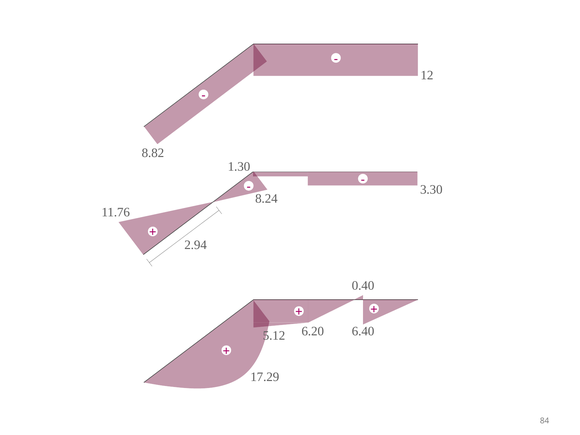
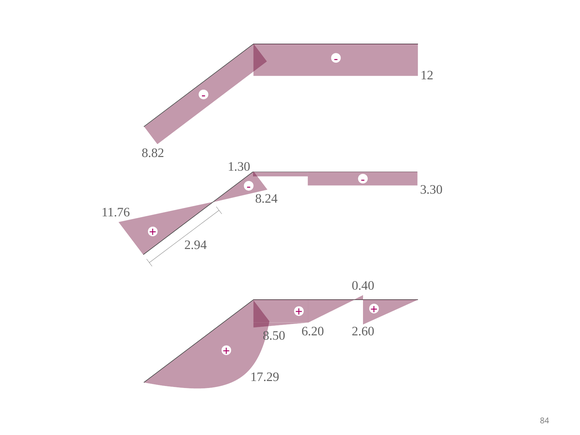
6.40: 6.40 -> 2.60
5.12: 5.12 -> 8.50
